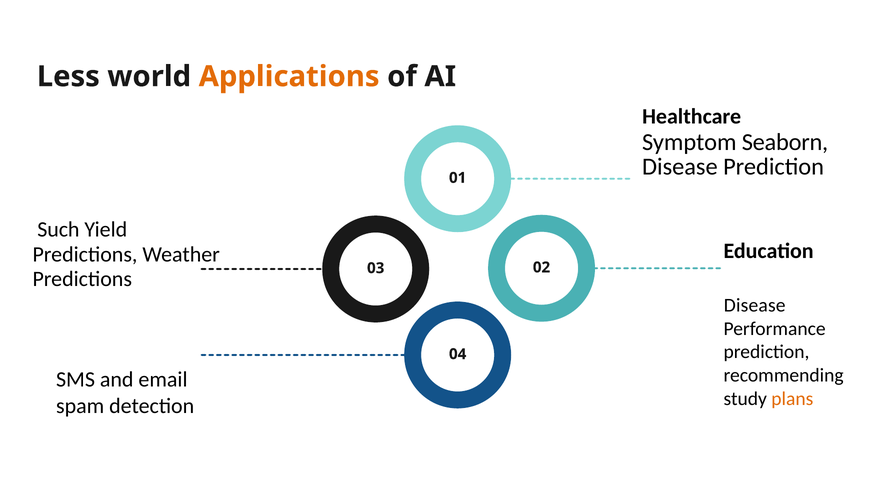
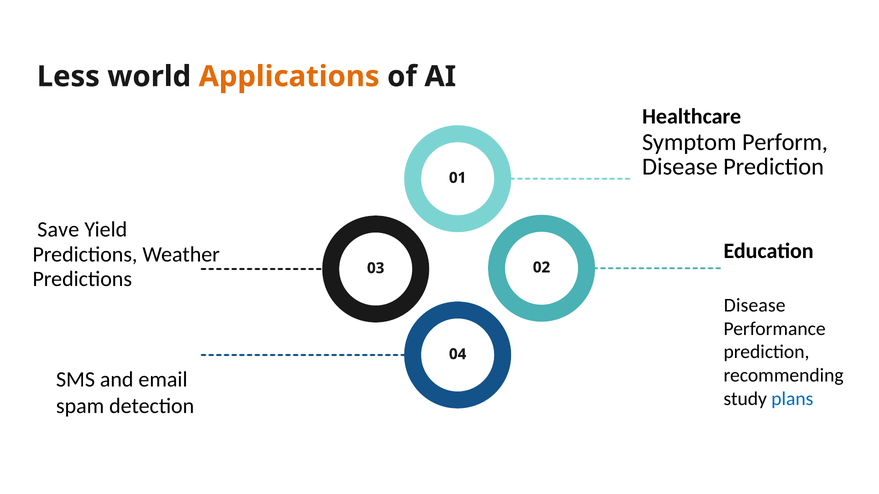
Seaborn: Seaborn -> Perform
Such: Such -> Save
plans colour: orange -> blue
